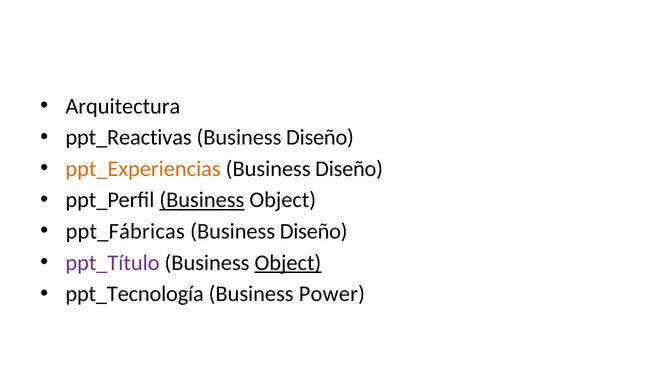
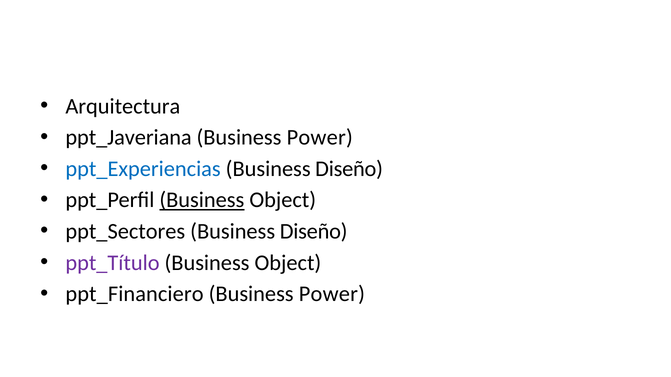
ppt_Reactivas: ppt_Reactivas -> ppt_Javeriana
Diseño at (320, 138): Diseño -> Power
ppt_Experiencias colour: orange -> blue
ppt_Fábricas: ppt_Fábricas -> ppt_Sectores
Object at (288, 263) underline: present -> none
ppt_Tecnología: ppt_Tecnología -> ppt_Financiero
